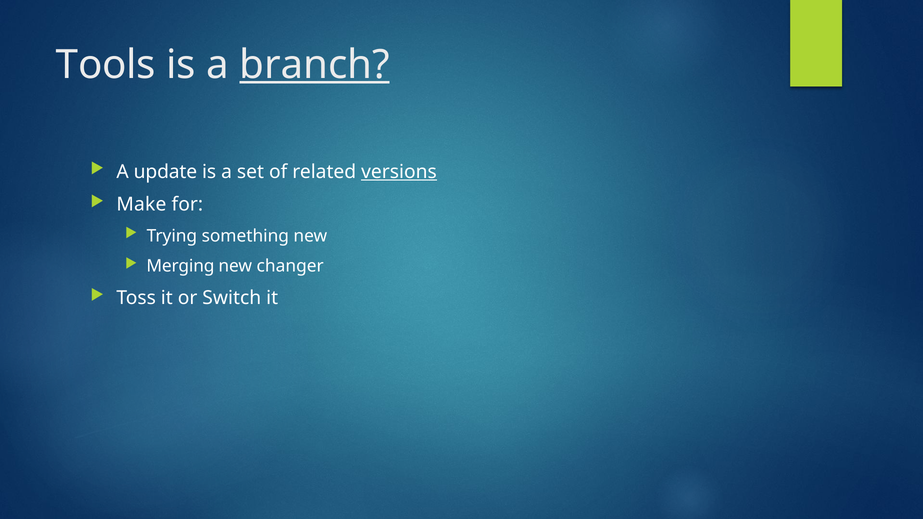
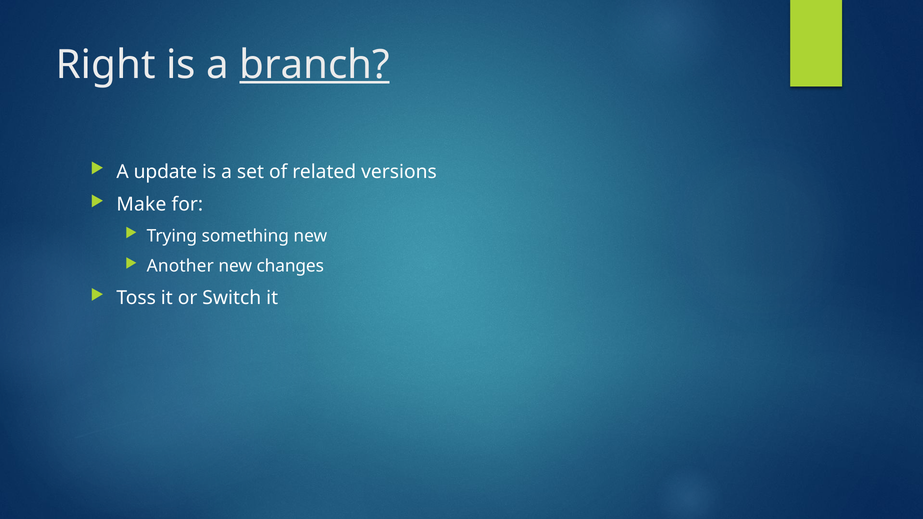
Tools: Tools -> Right
versions underline: present -> none
Merging: Merging -> Another
changer: changer -> changes
